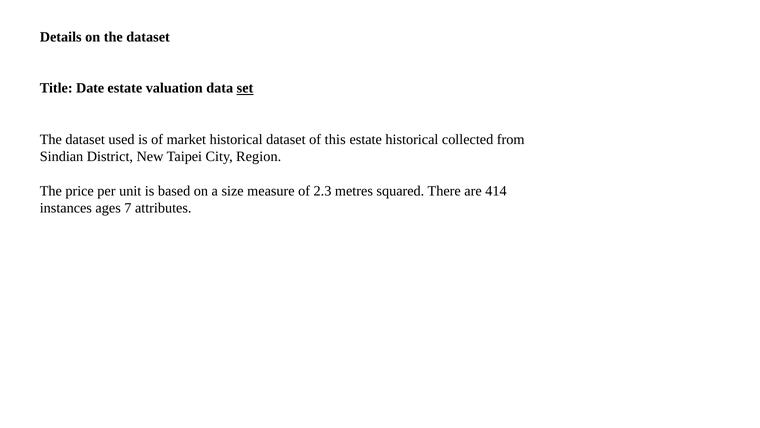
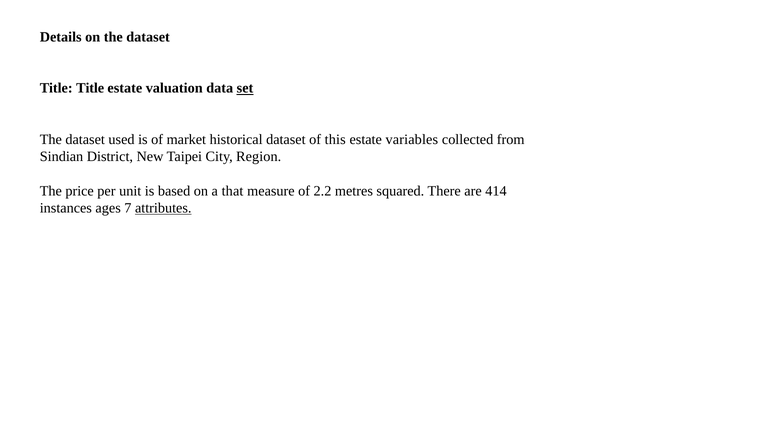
Title Date: Date -> Title
estate historical: historical -> variables
size: size -> that
2.3: 2.3 -> 2.2
attributes underline: none -> present
